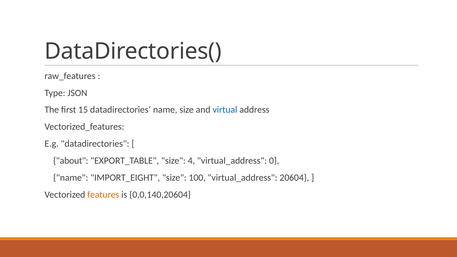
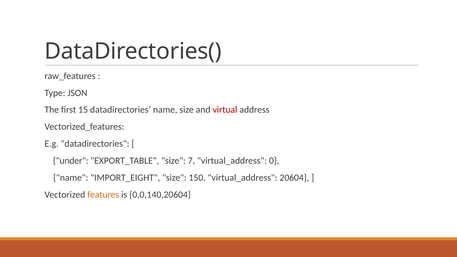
virtual colour: blue -> red
about: about -> under
4: 4 -> 7
100: 100 -> 150
